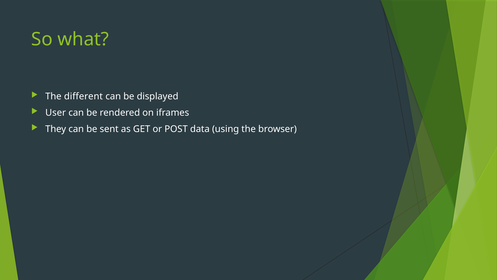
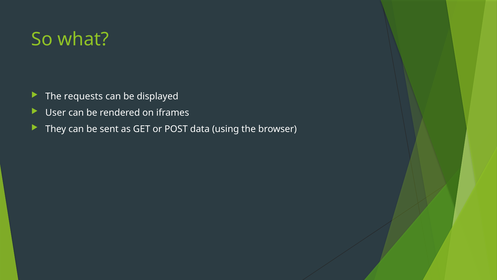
different: different -> requests
